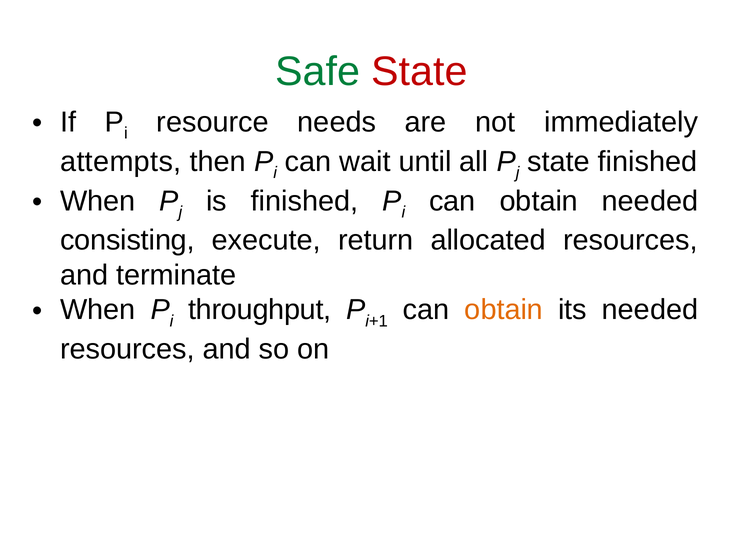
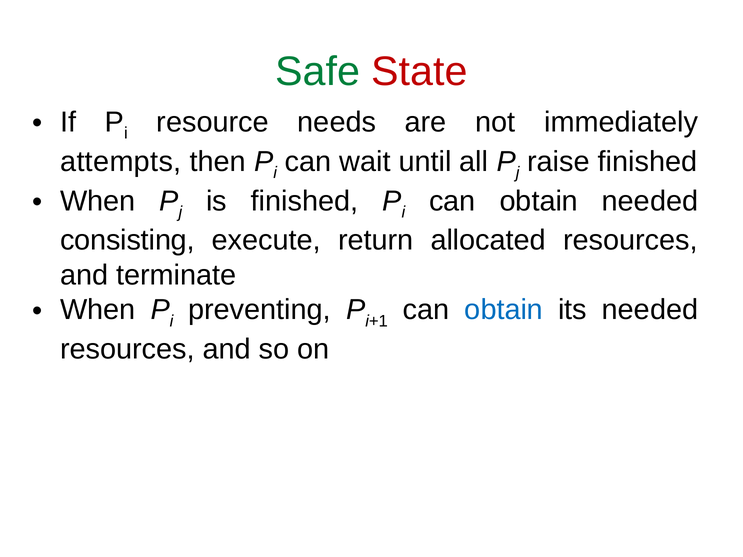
state at (559, 162): state -> raise
throughput: throughput -> preventing
obtain at (504, 310) colour: orange -> blue
